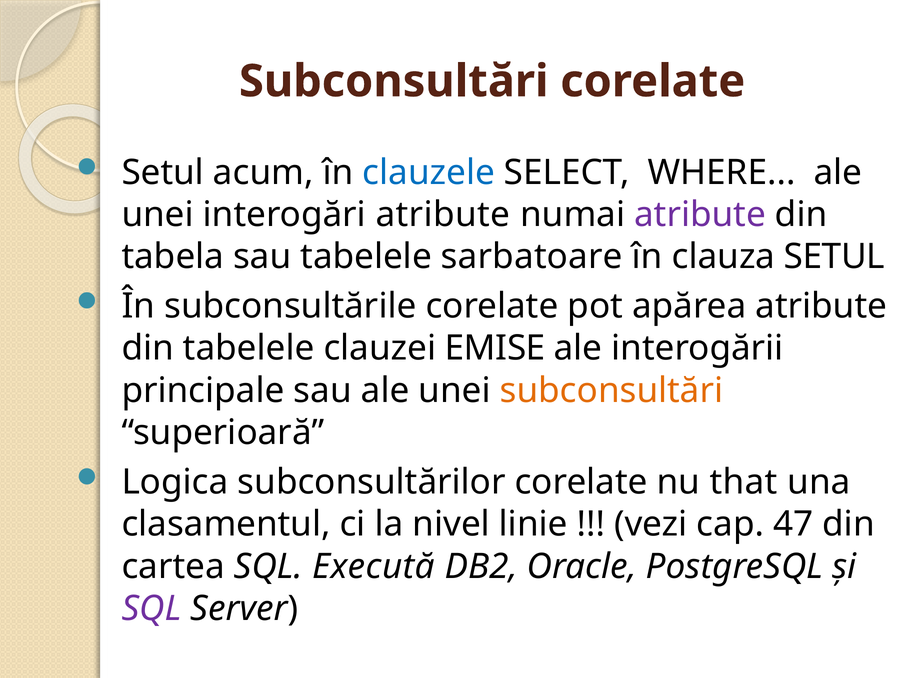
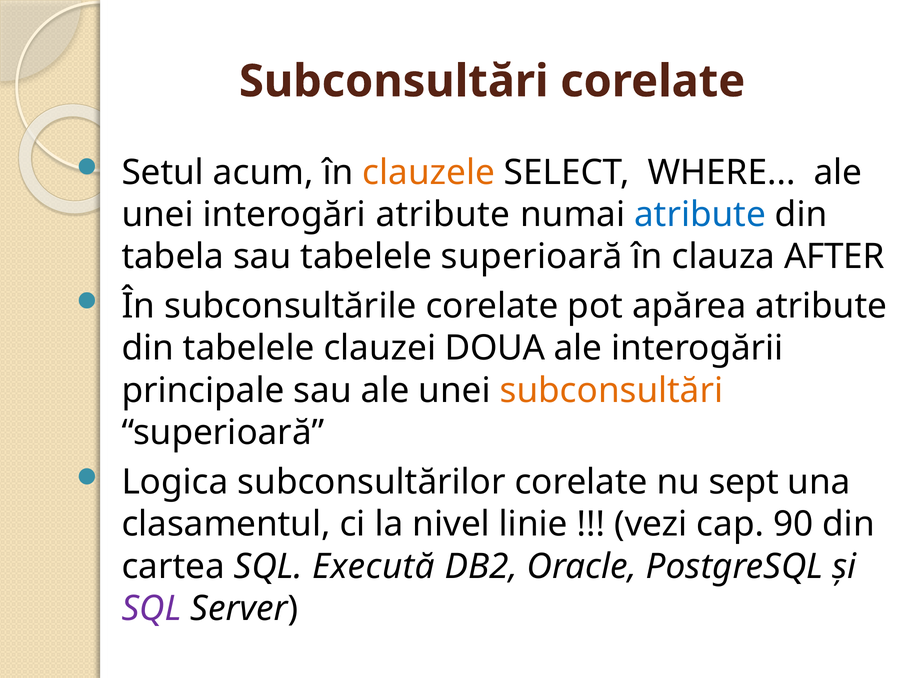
clauzele colour: blue -> orange
atribute at (700, 215) colour: purple -> blue
tabelele sarbatoare: sarbatoare -> superioară
clauza SETUL: SETUL -> AFTER
EMISE: EMISE -> DOUA
that: that -> sept
47: 47 -> 90
